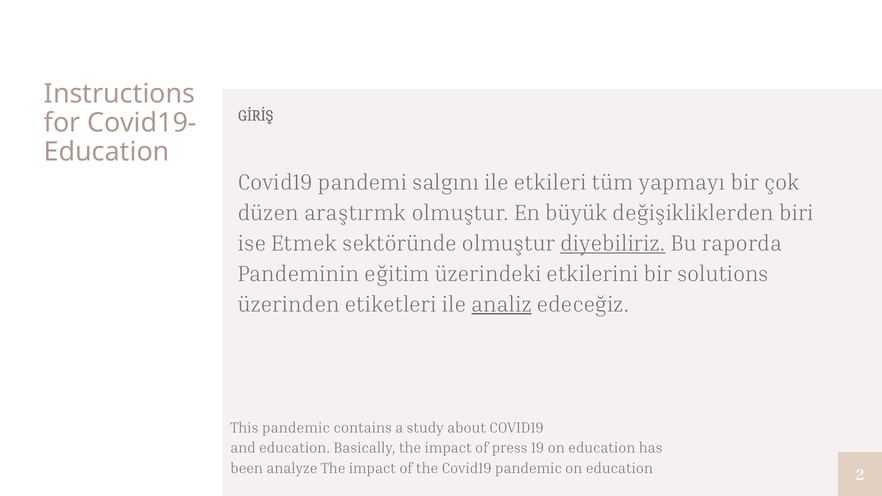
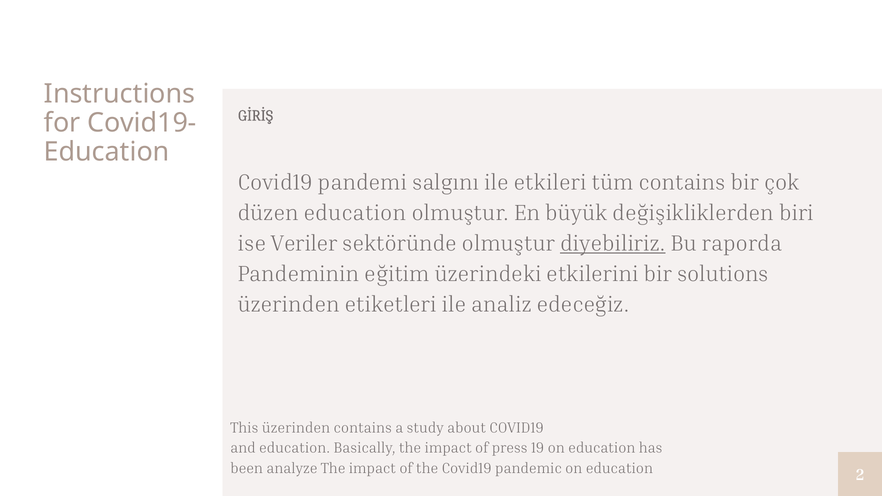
tüm yapmayı: yapmayı -> contains
düzen araştırmk: araştırmk -> education
Etmek: Etmek -> Veriler
analiz underline: present -> none
This pandemic: pandemic -> üzerinden
